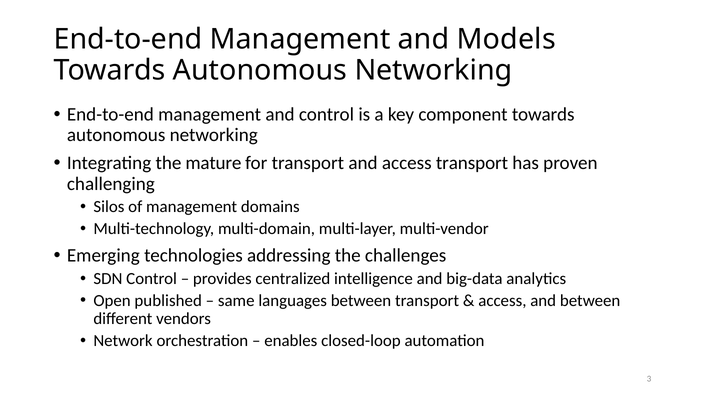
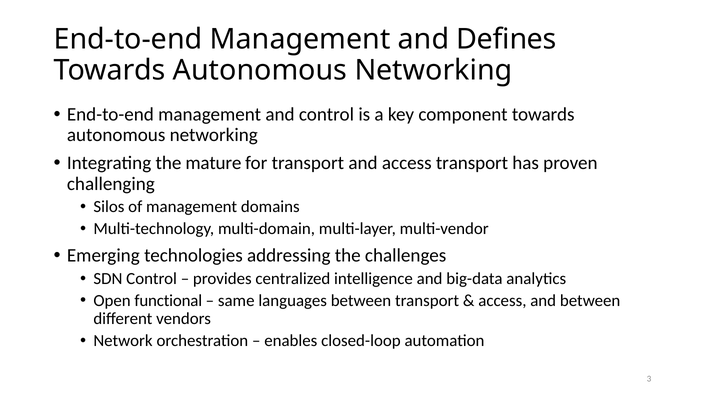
Models: Models -> Defines
published: published -> functional
